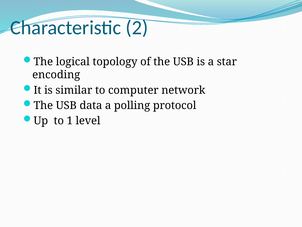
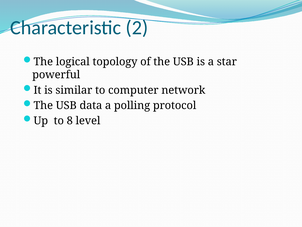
encoding: encoding -> powerful
1: 1 -> 8
